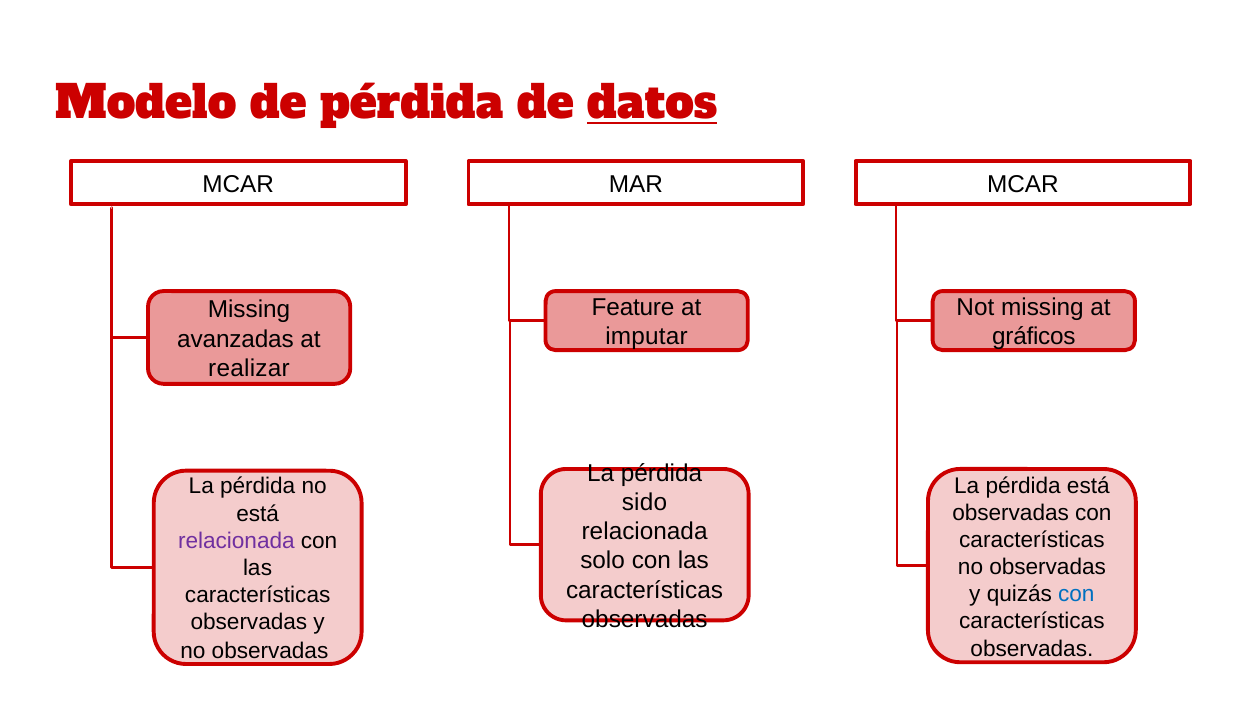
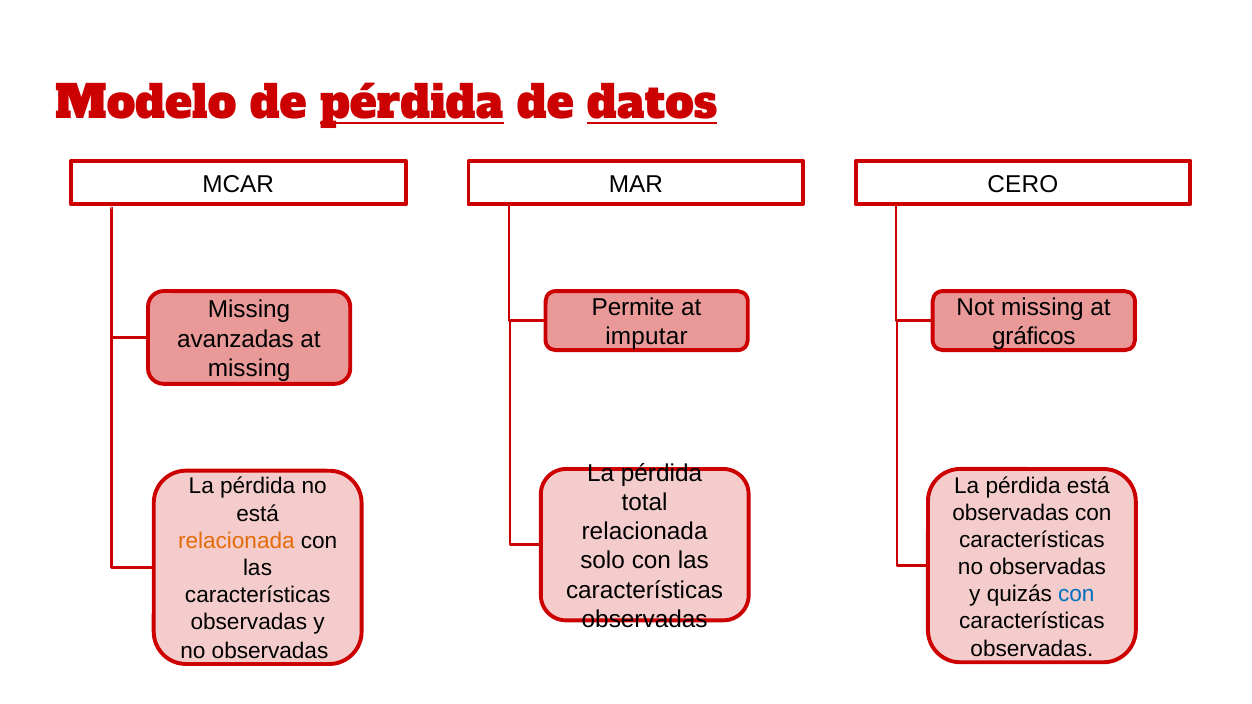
pérdida at (412, 104) underline: none -> present
MCAR at (1023, 184): MCAR -> CERO
Feature: Feature -> Permite
realizar at (249, 369): realizar -> missing
sido: sido -> total
relacionada at (236, 541) colour: purple -> orange
